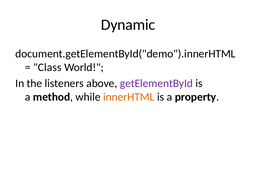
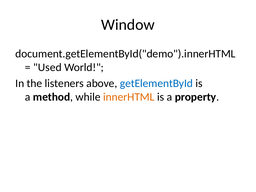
Dynamic: Dynamic -> Window
Class: Class -> Used
getElementById colour: purple -> blue
